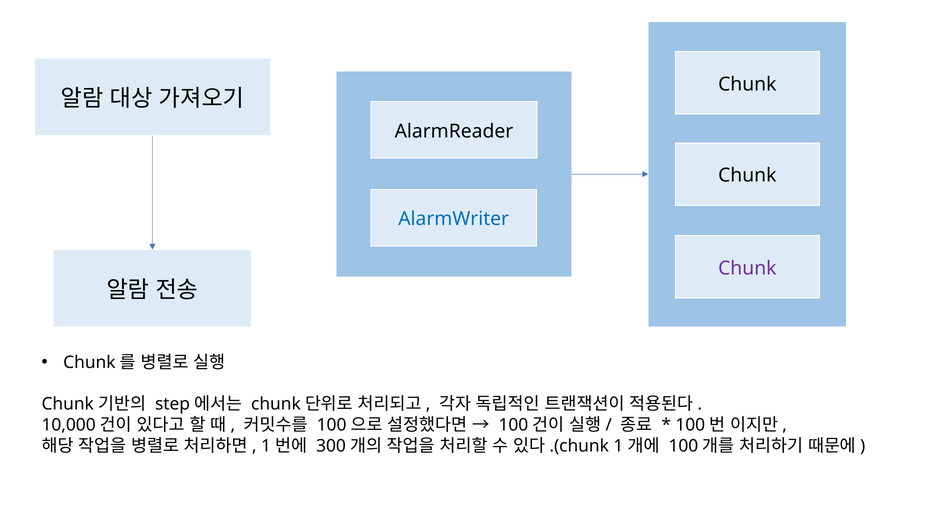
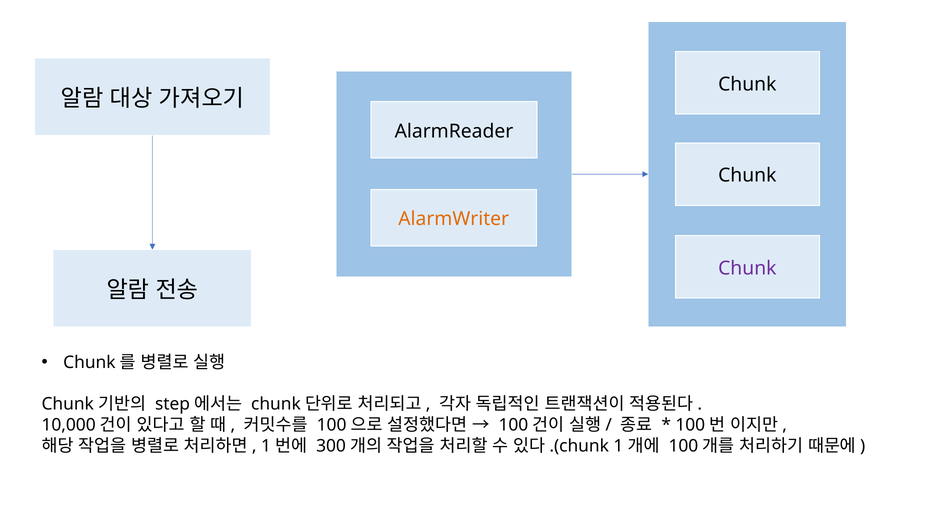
AlarmWriter colour: blue -> orange
